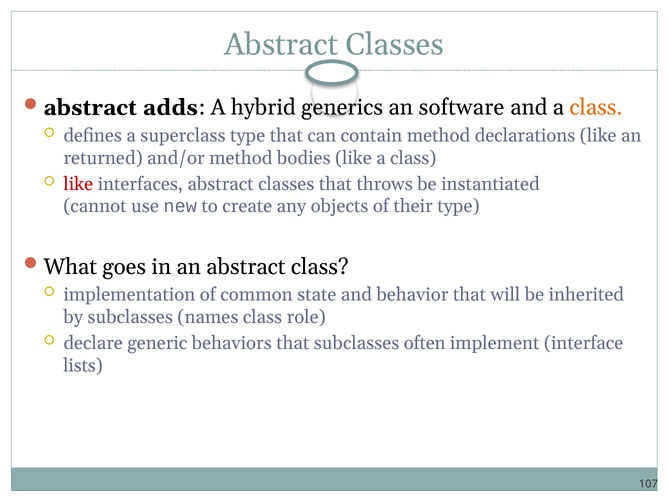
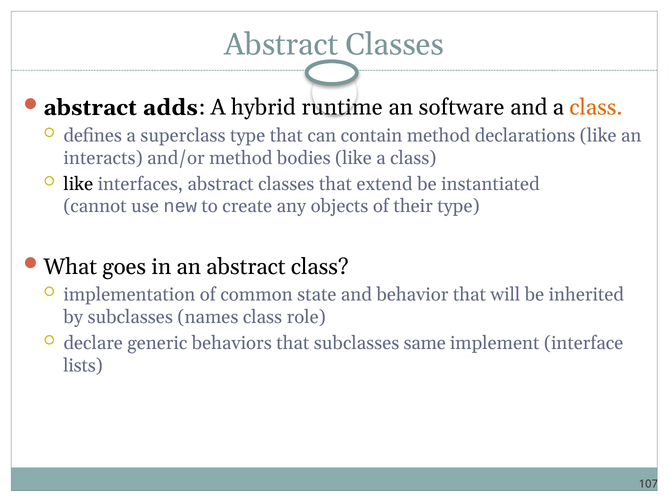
generics: generics -> runtime
returned: returned -> interacts
like at (78, 184) colour: red -> black
throws: throws -> extend
often: often -> same
